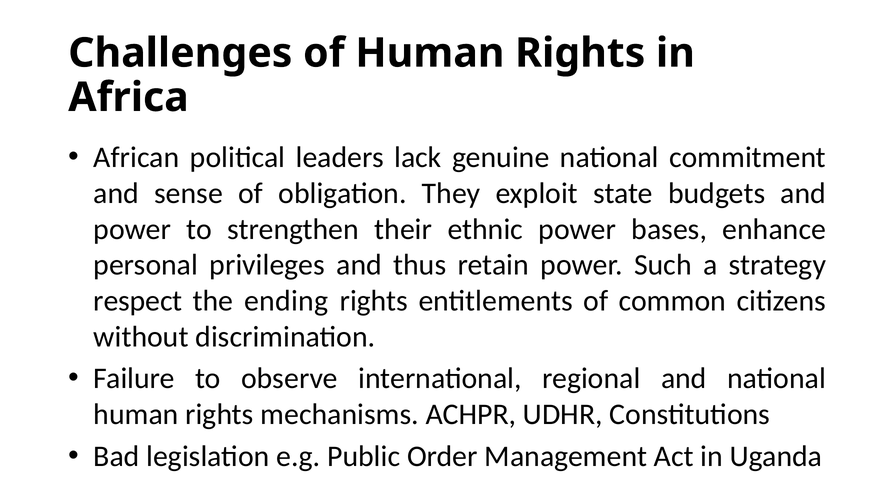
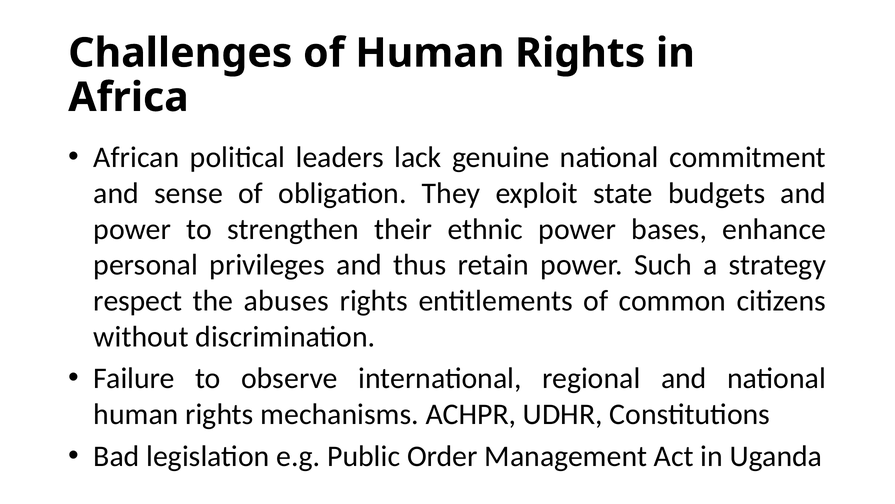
ending: ending -> abuses
